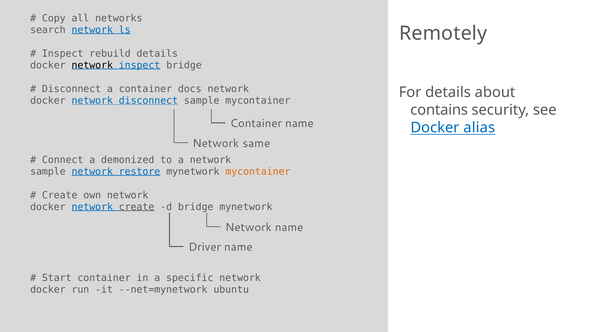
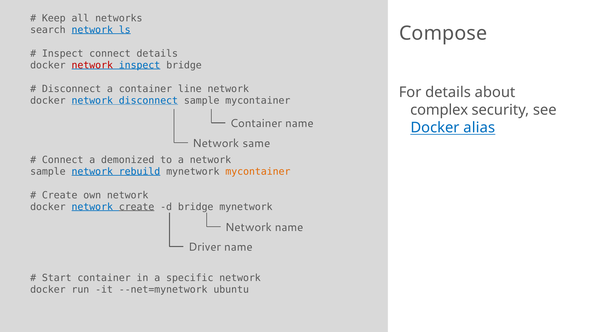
Copy: Copy -> Keep
Remotely: Remotely -> Compose
Inspect rebuild: rebuild -> connect
network at (92, 65) colour: black -> red
docs: docs -> line
contains: contains -> complex
restore: restore -> rebuild
